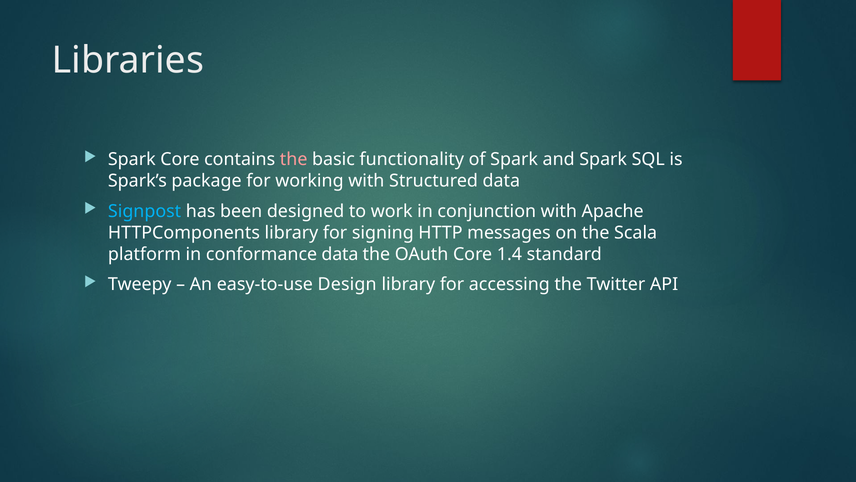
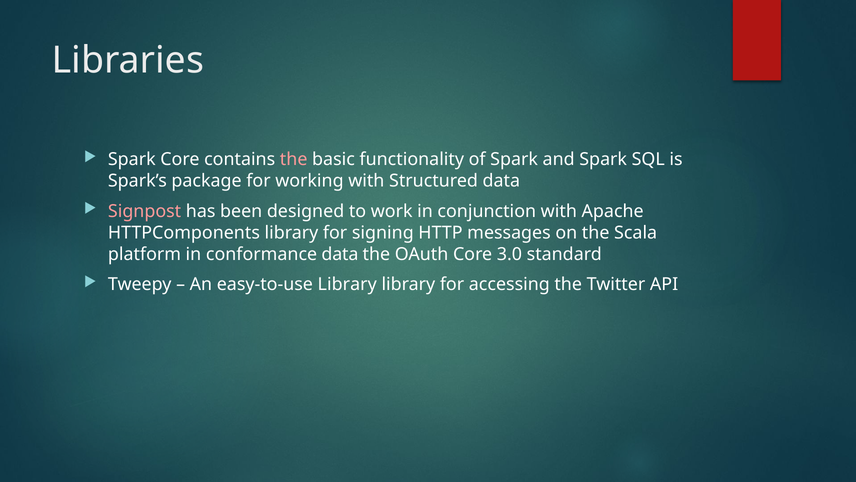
Signpost colour: light blue -> pink
1.4: 1.4 -> 3.0
easy-to-use Design: Design -> Library
